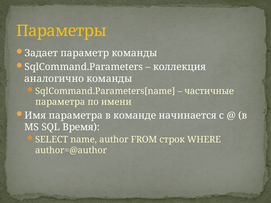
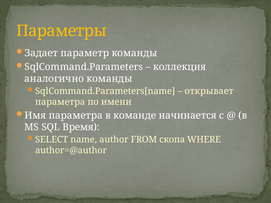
частичные: частичные -> открывает
строк: строк -> скопа
